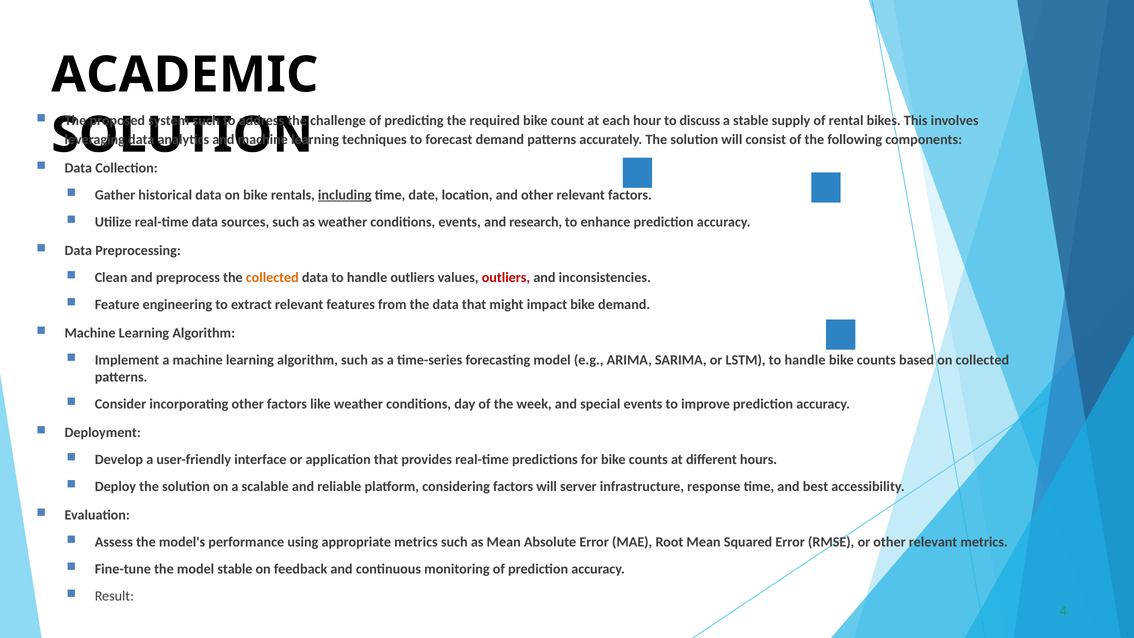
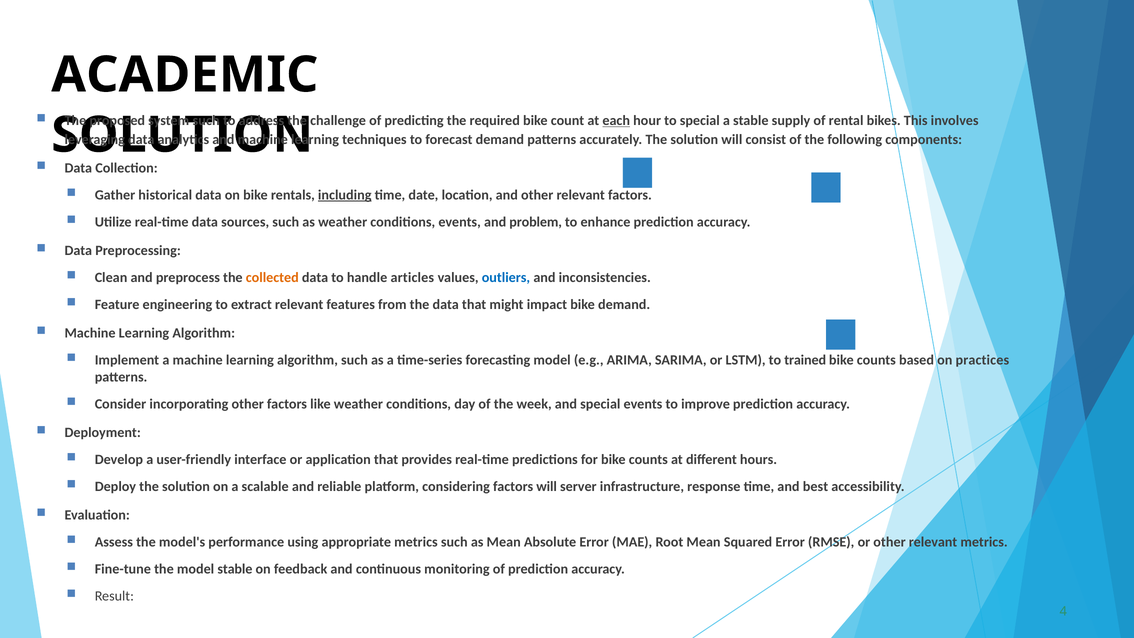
each underline: none -> present
to discuss: discuss -> special
research: research -> problem
handle outliers: outliers -> articles
outliers at (506, 277) colour: red -> blue
LSTM to handle: handle -> trained
on collected: collected -> practices
